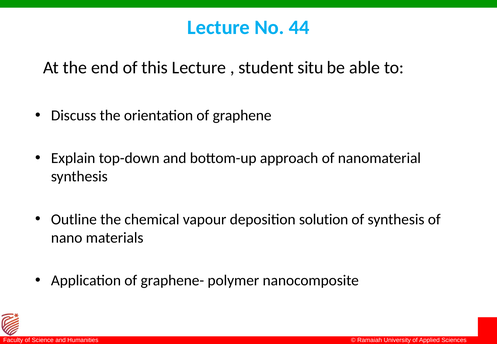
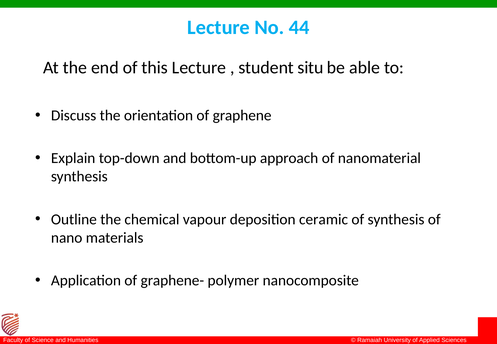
solution: solution -> ceramic
